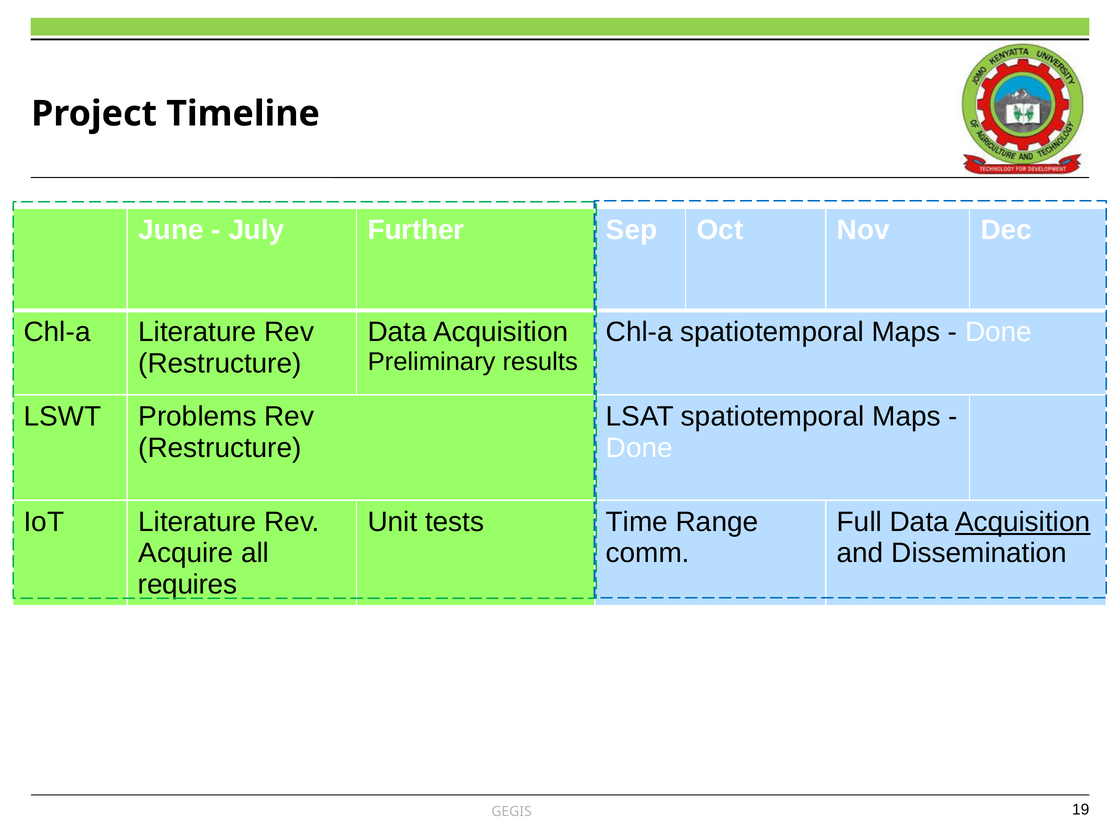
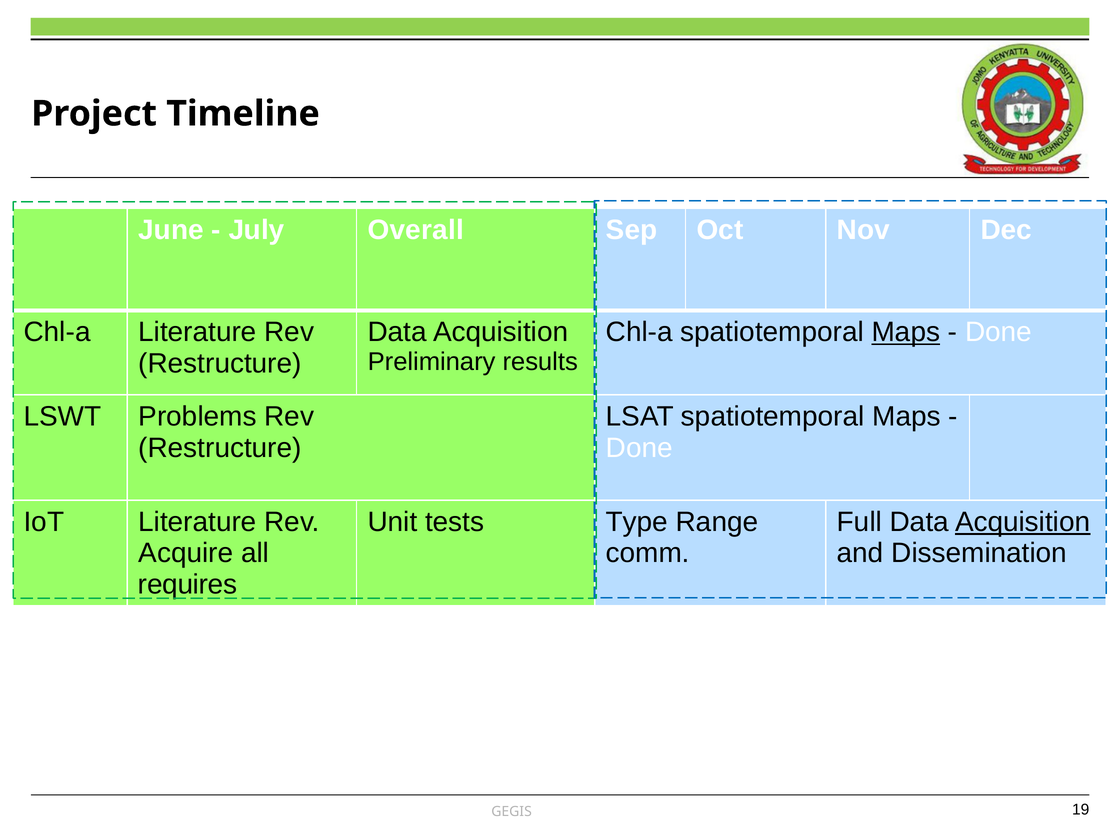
Further: Further -> Overall
Maps at (906, 332) underline: none -> present
Time: Time -> Type
